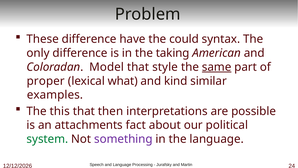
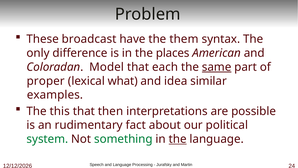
These difference: difference -> broadcast
could: could -> them
taking: taking -> places
style: style -> each
kind: kind -> idea
attachments: attachments -> rudimentary
something colour: purple -> green
the at (178, 139) underline: none -> present
